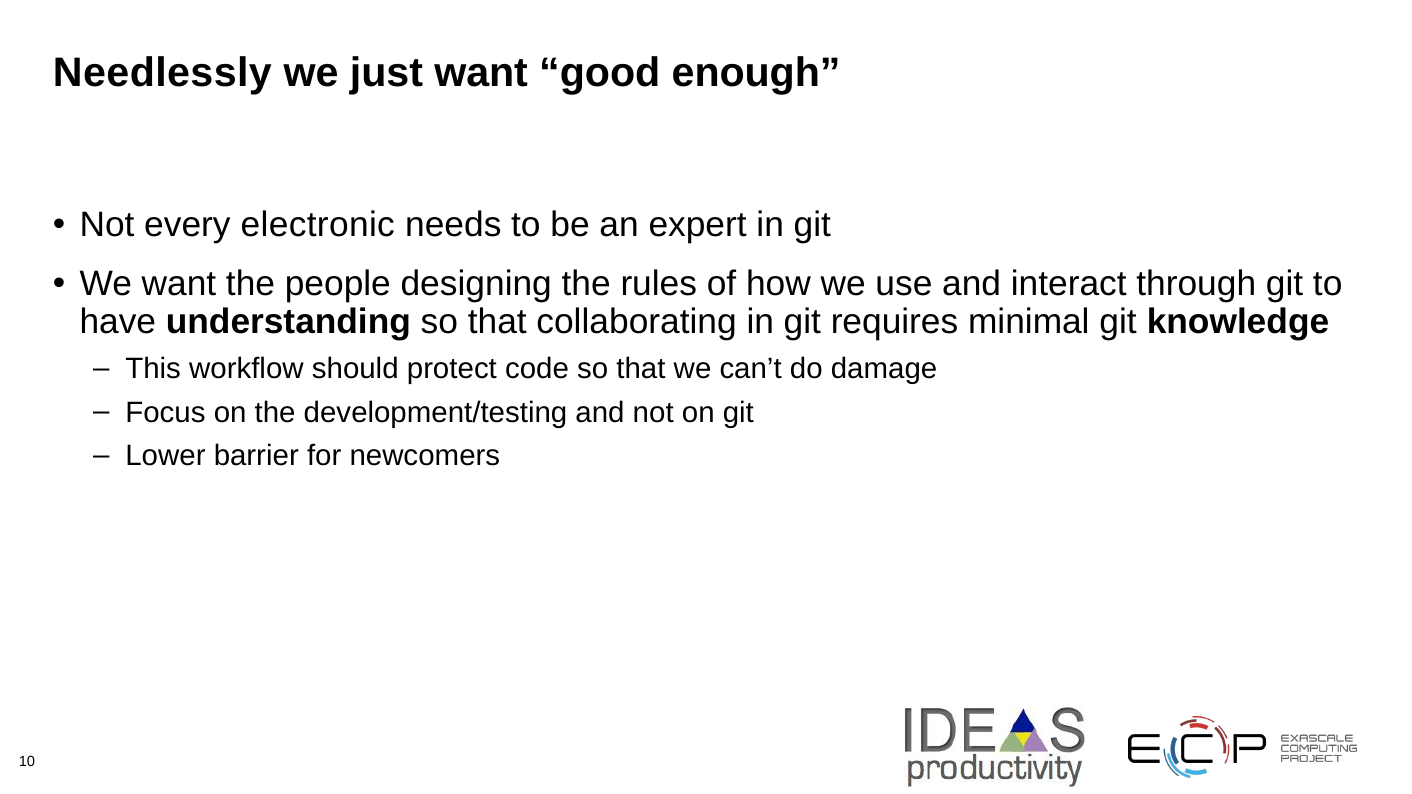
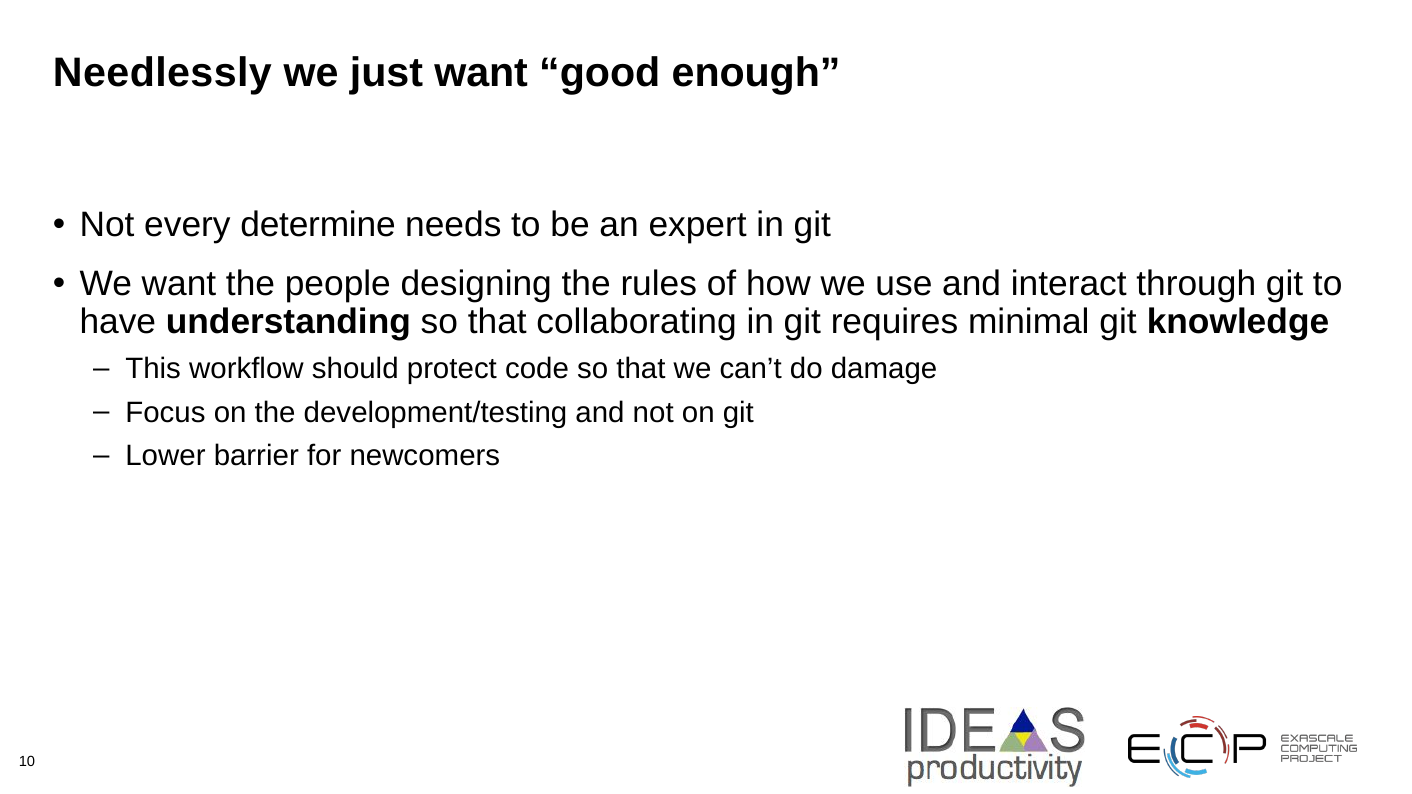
electronic: electronic -> determine
